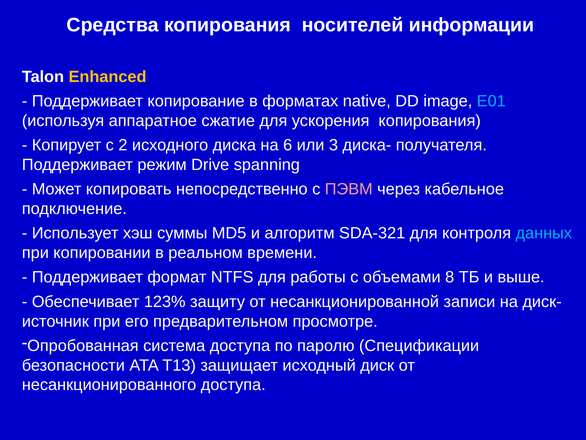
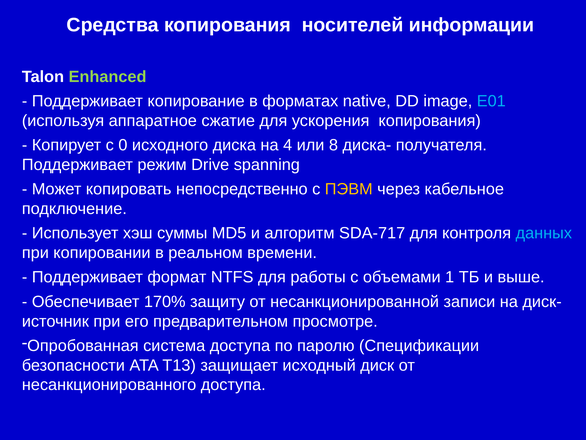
Enhanced colour: yellow -> light green
2: 2 -> 0
6: 6 -> 4
3: 3 -> 8
ПЭВМ colour: pink -> yellow
SDA-321: SDA-321 -> SDA-717
8: 8 -> 1
123%: 123% -> 170%
